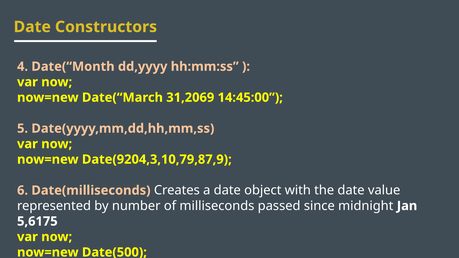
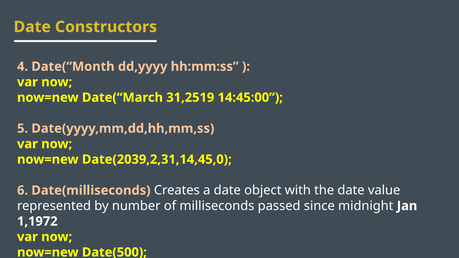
31,2069: 31,2069 -> 31,2519
Date(9204,3,10,79,87,9: Date(9204,3,10,79,87,9 -> Date(2039,2,31,14,45,0
5,6175: 5,6175 -> 1,1972
